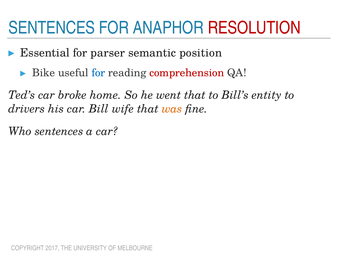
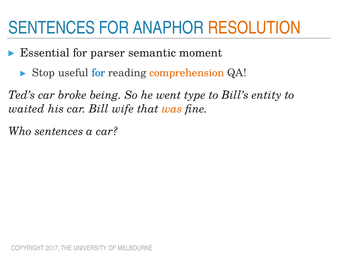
RESOLUTION colour: red -> orange
position: position -> moment
Bike: Bike -> Stop
comprehension colour: red -> orange
home: home -> being
went that: that -> type
drivers: drivers -> waited
